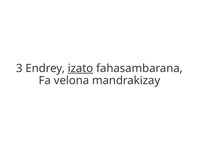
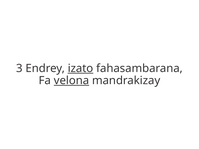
velona underline: none -> present
